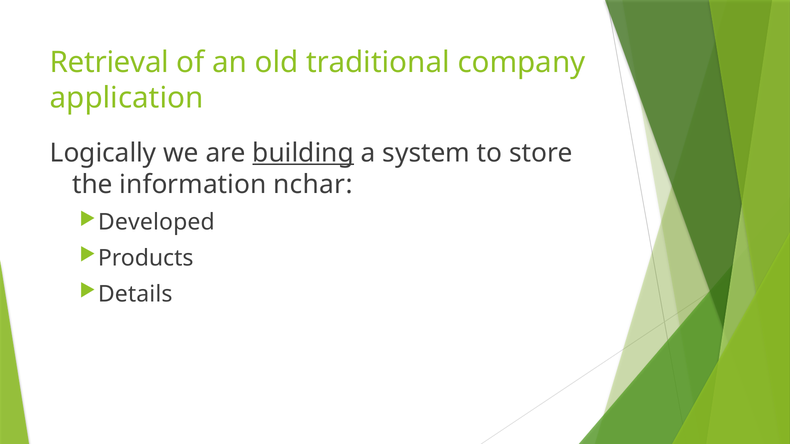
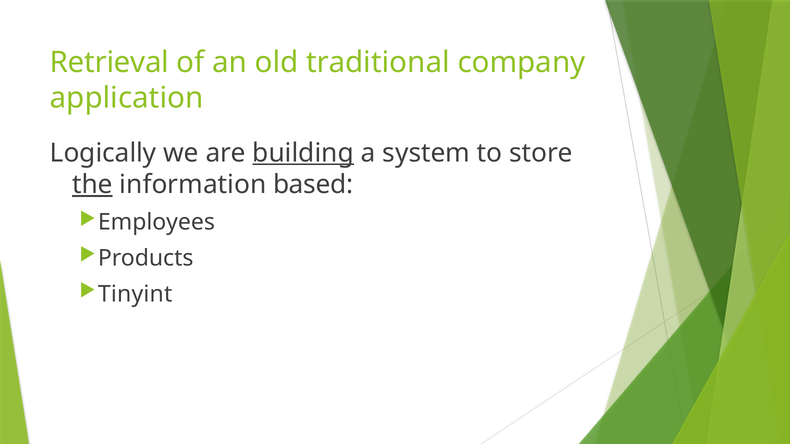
the underline: none -> present
nchar: nchar -> based
Developed: Developed -> Employees
Details: Details -> Tinyint
